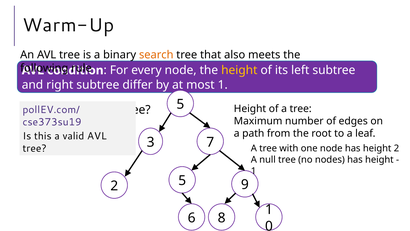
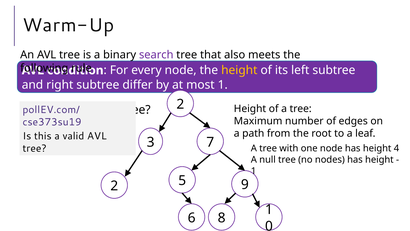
search colour: orange -> purple
5 at (180, 104): 5 -> 2
height 2: 2 -> 4
